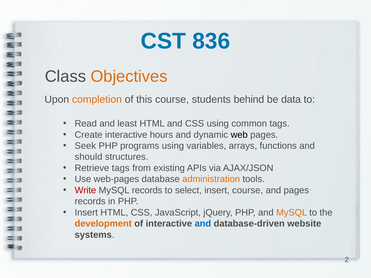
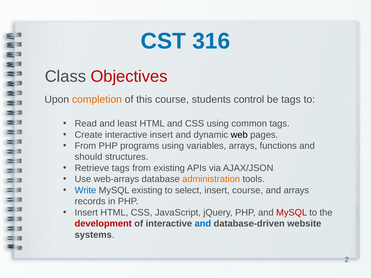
836: 836 -> 316
Objectives colour: orange -> red
behind: behind -> control
be data: data -> tags
interactive hours: hours -> insert
Seek at (85, 146): Seek -> From
web-pages: web-pages -> web-arrays
Write colour: red -> blue
MySQL records: records -> existing
and pages: pages -> arrays
MySQL at (292, 213) colour: orange -> red
development colour: orange -> red
